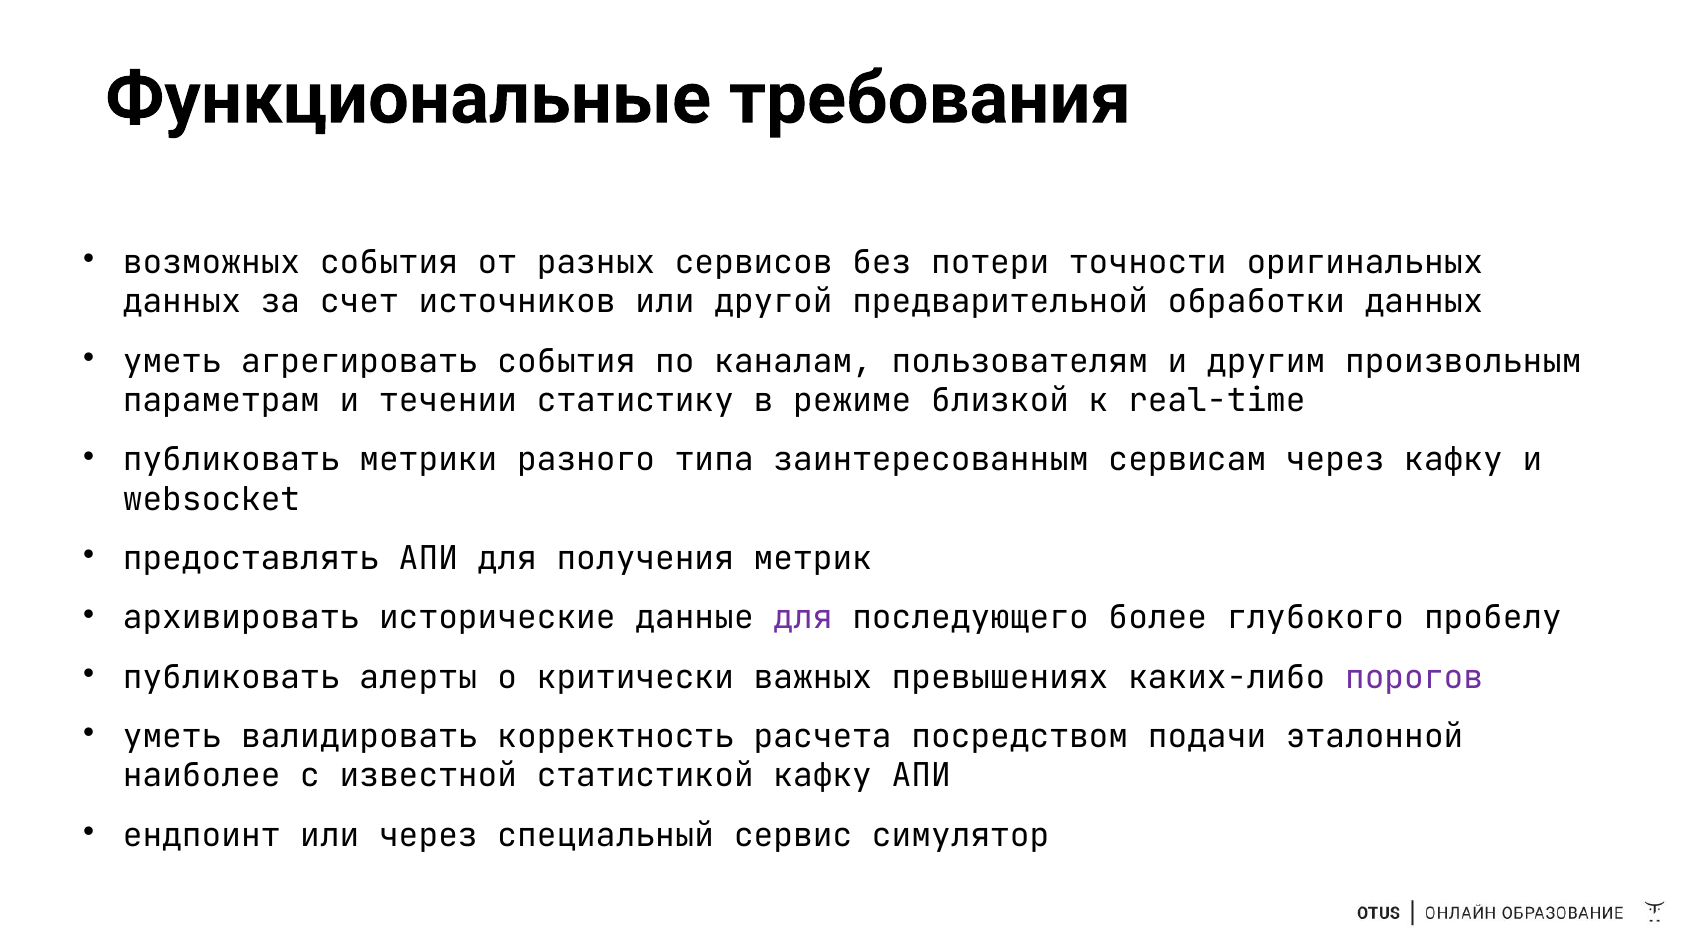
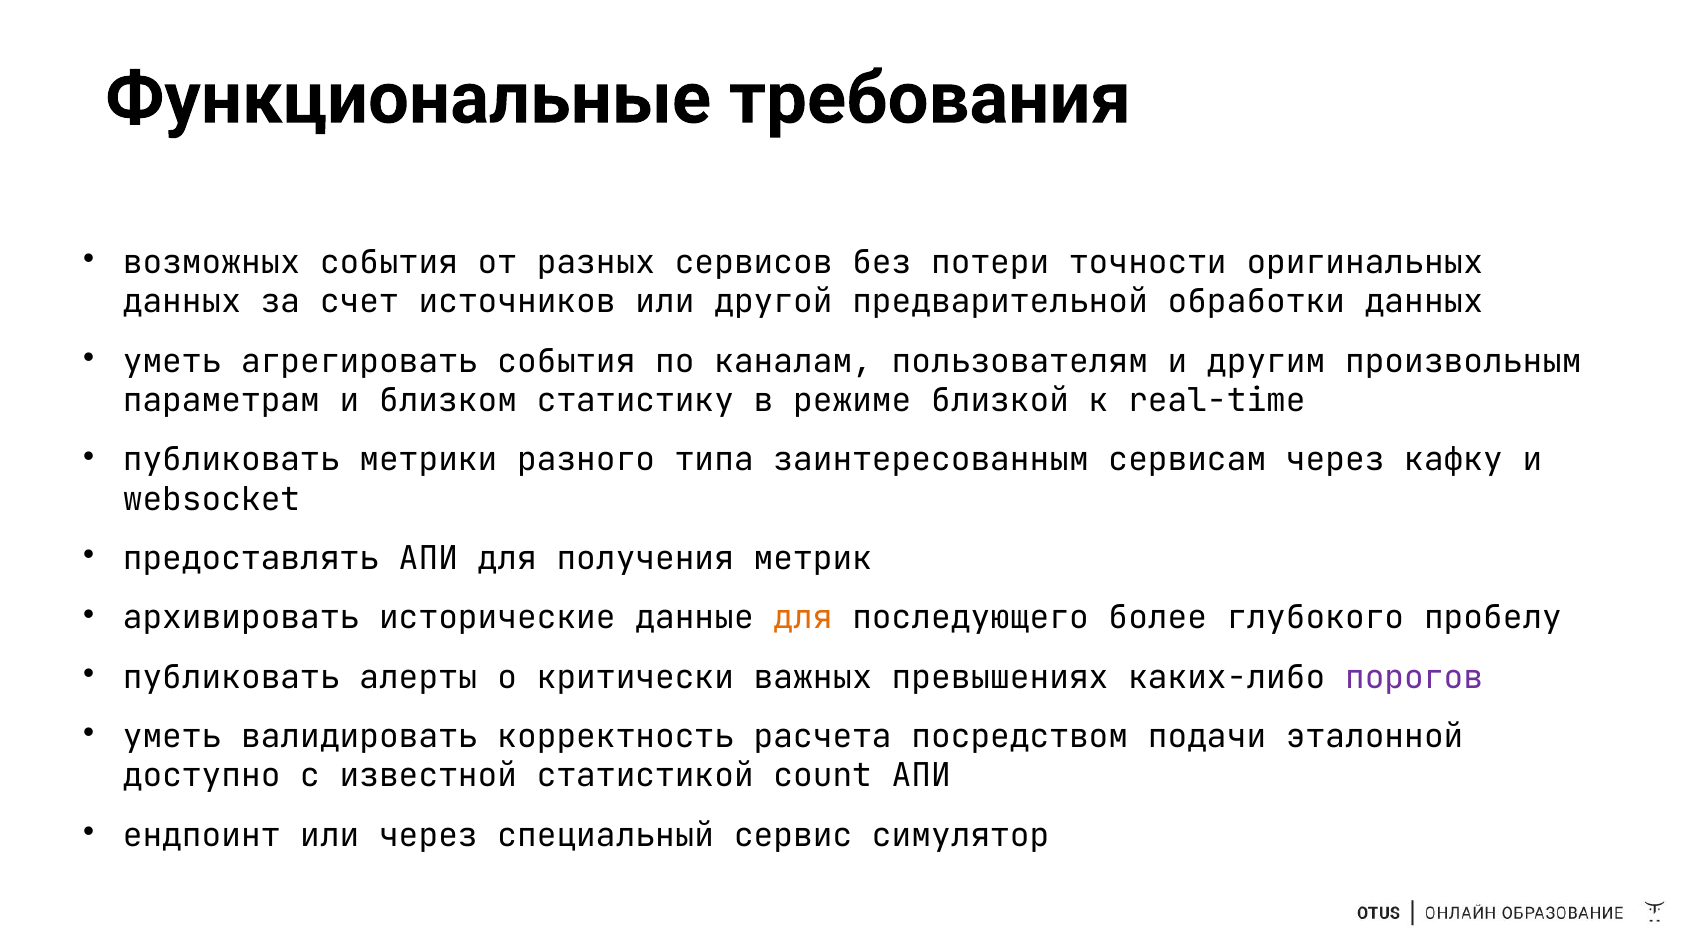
течении: течении -> близком
для at (803, 618) colour: purple -> orange
наиболее: наиболее -> доступно
статистикой кафку: кафку -> count
